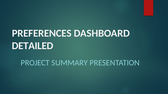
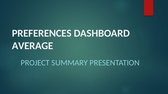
DETAILED: DETAILED -> AVERAGE
